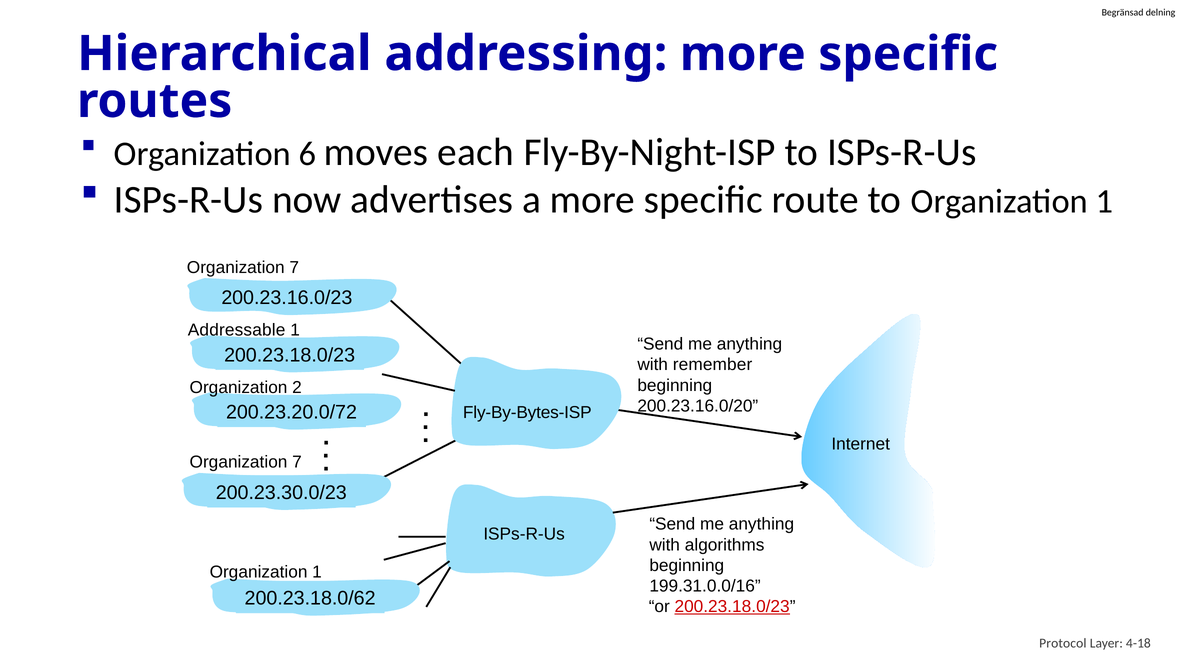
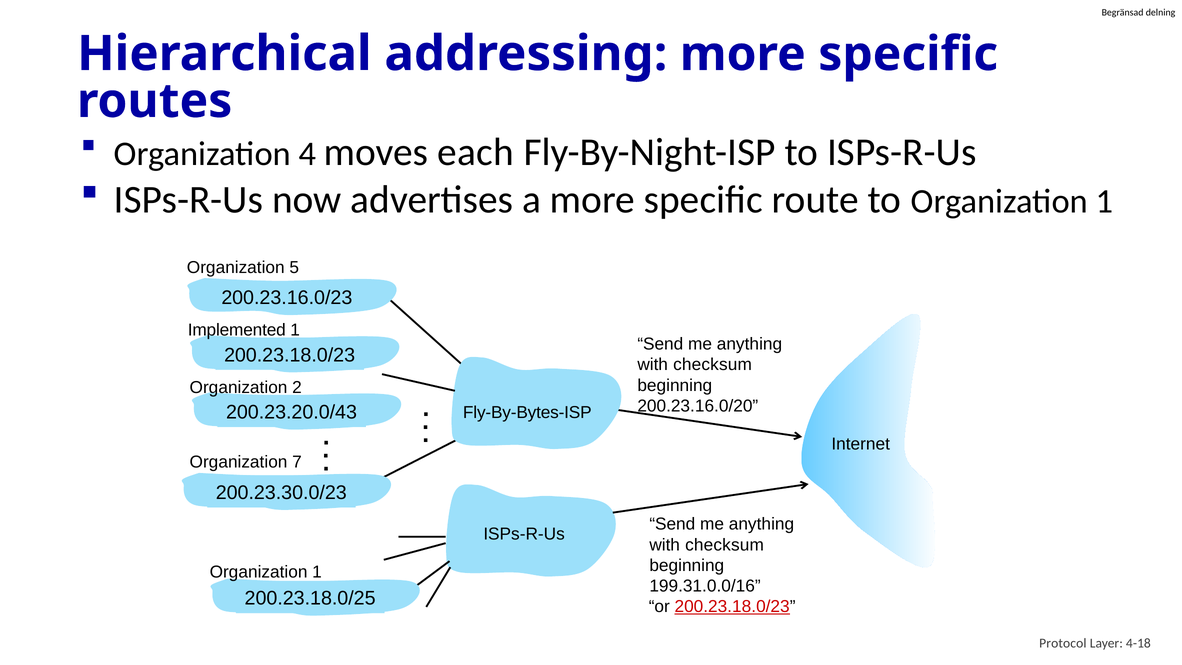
6: 6 -> 4
7 at (294, 267): 7 -> 5
Addressable: Addressable -> Implemented
remember at (713, 365): remember -> checksum
200.23.20.0/72: 200.23.20.0/72 -> 200.23.20.0/43
algorithms at (725, 545): algorithms -> checksum
200.23.18.0/62: 200.23.18.0/62 -> 200.23.18.0/25
